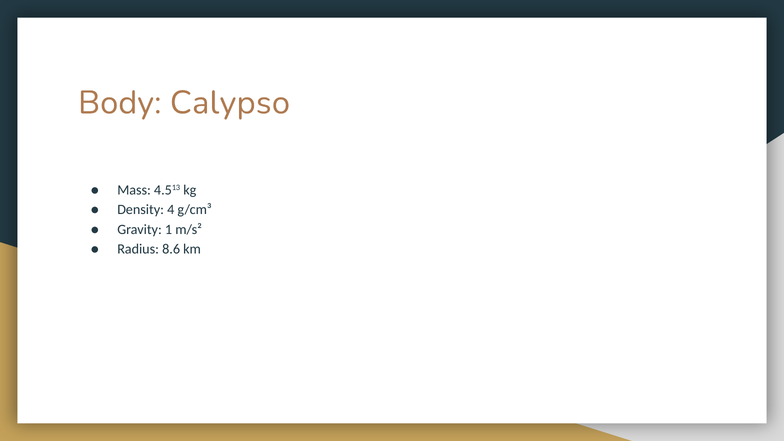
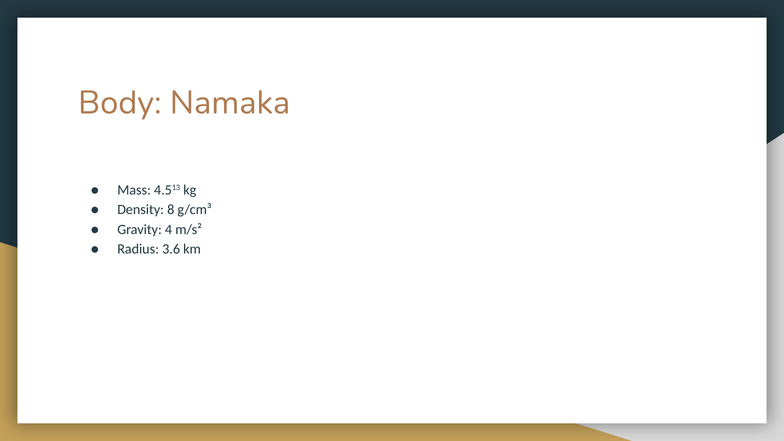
Calypso: Calypso -> Namaka
4: 4 -> 8
1: 1 -> 4
8.6: 8.6 -> 3.6
